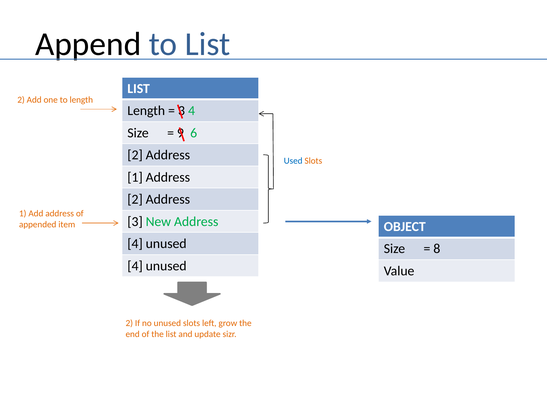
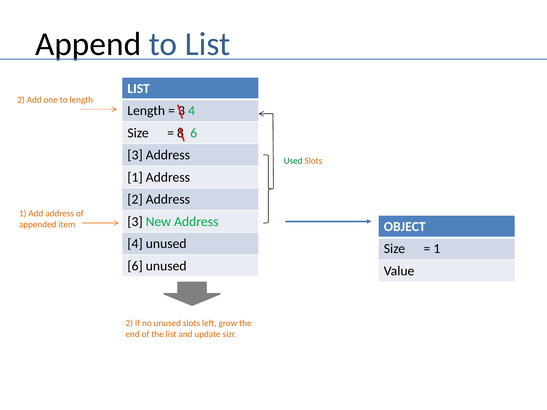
9: 9 -> 8
2 at (135, 155): 2 -> 3
Used colour: blue -> green
8 at (437, 249): 8 -> 1
4 at (135, 266): 4 -> 6
